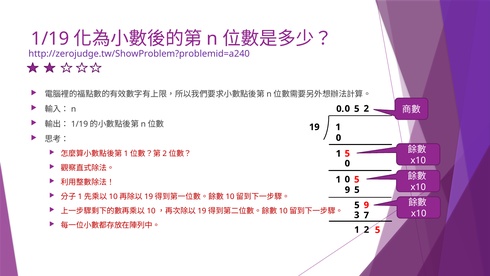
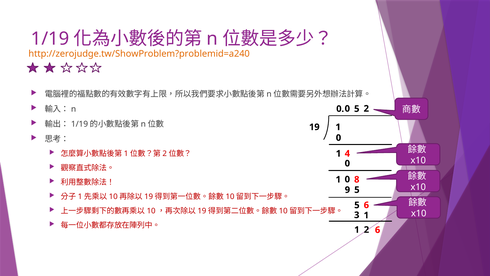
http://zerojudge.tw/ShowProblem?problemid=a240 colour: purple -> orange
5 at (347, 153): 5 -> 4
5 at (357, 179): 5 -> 8
9 at (366, 205): 9 -> 6
3 7: 7 -> 1
2 5: 5 -> 6
